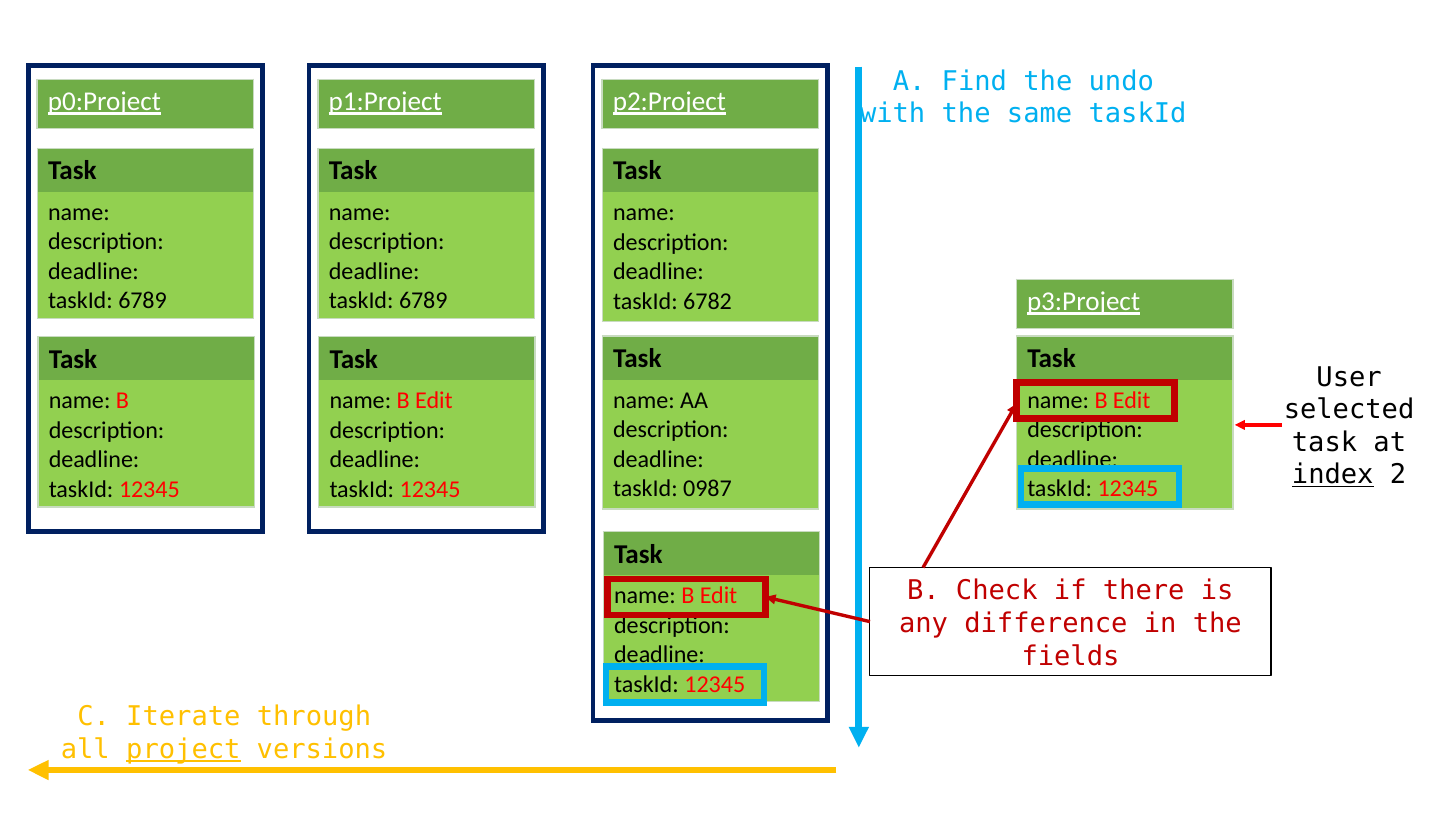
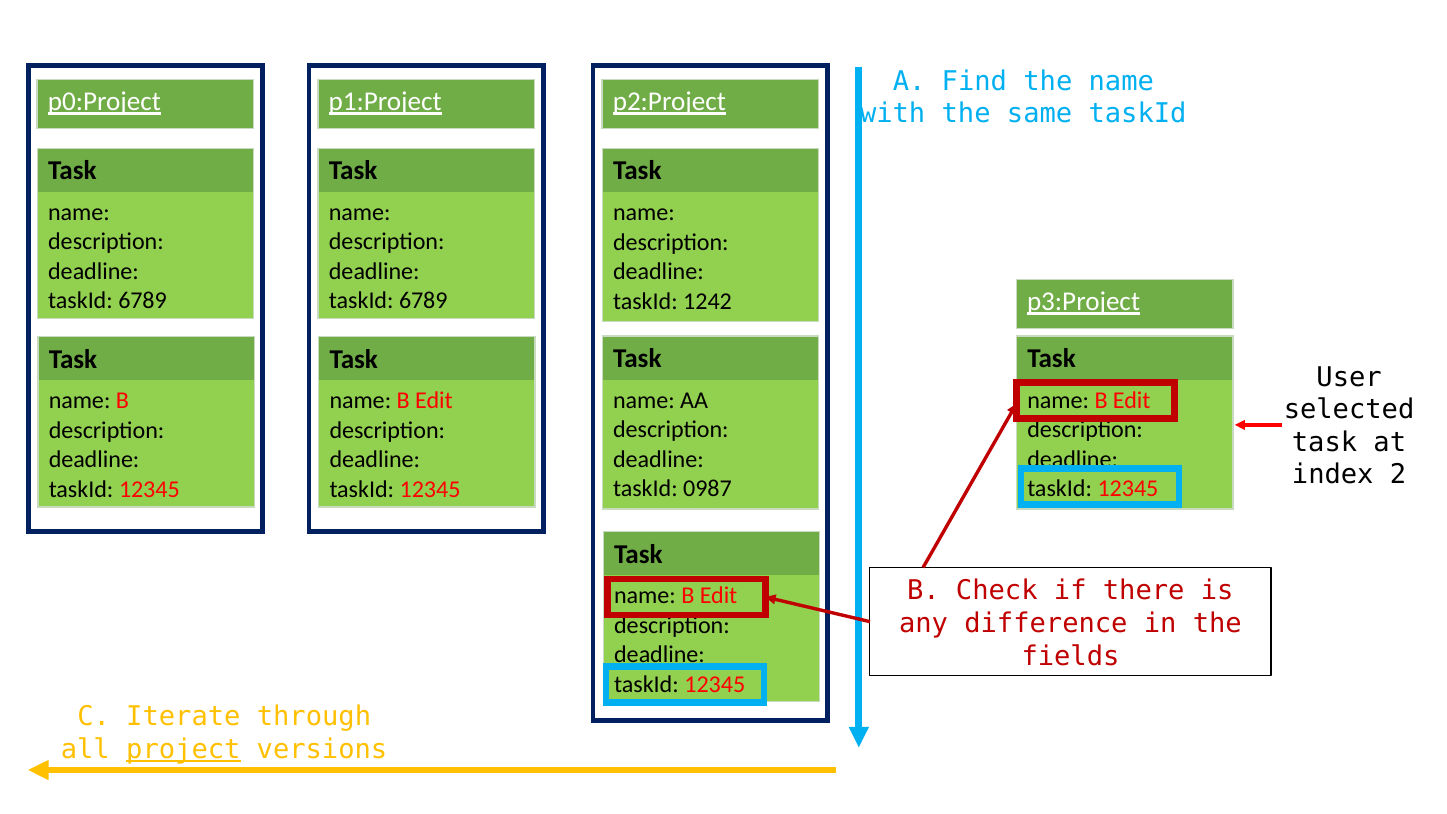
the undo: undo -> name
6782: 6782 -> 1242
index underline: present -> none
